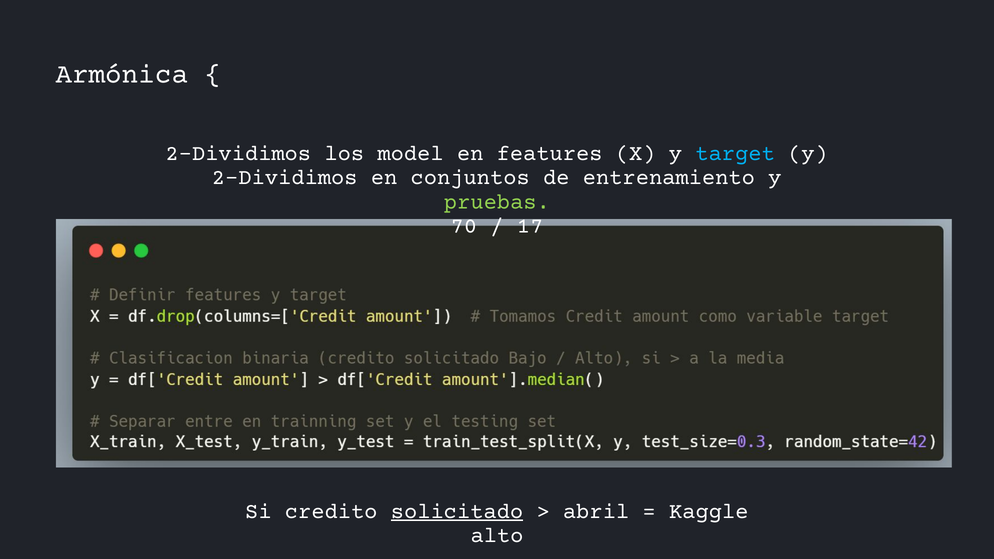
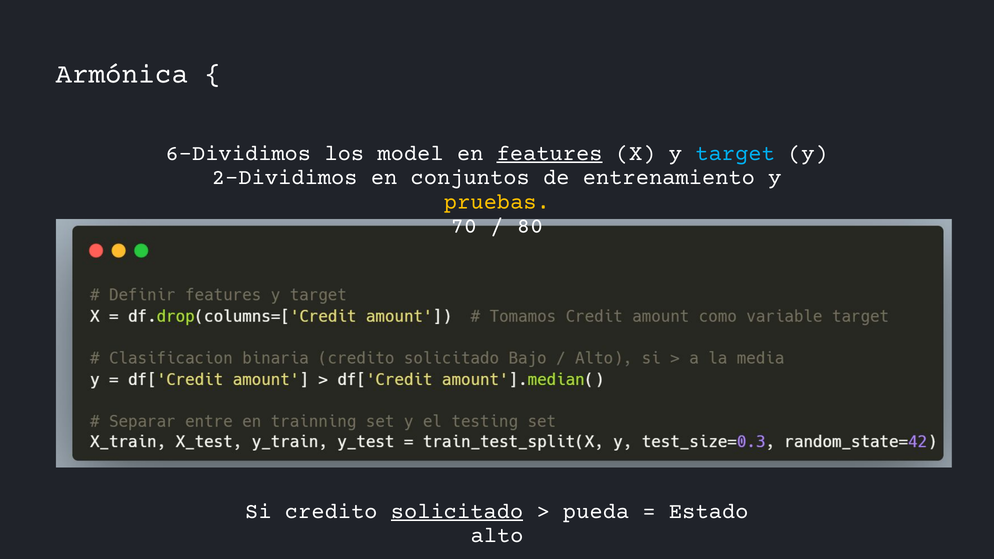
2-Dividimos at (238, 153): 2-Dividimos -> 6-Dividimos
features underline: none -> present
pruebas colour: light green -> yellow
17: 17 -> 80
abril: abril -> pueda
Kaggle: Kaggle -> Estado
